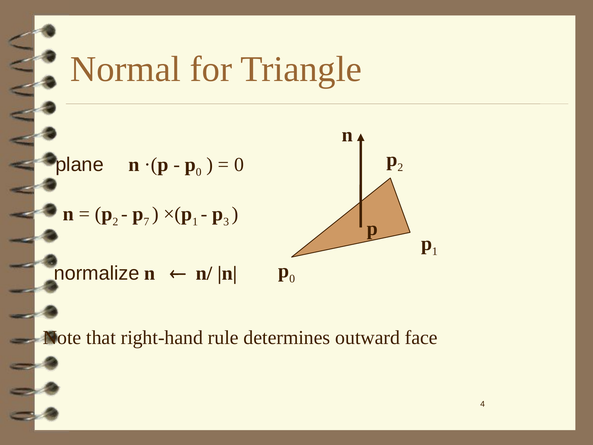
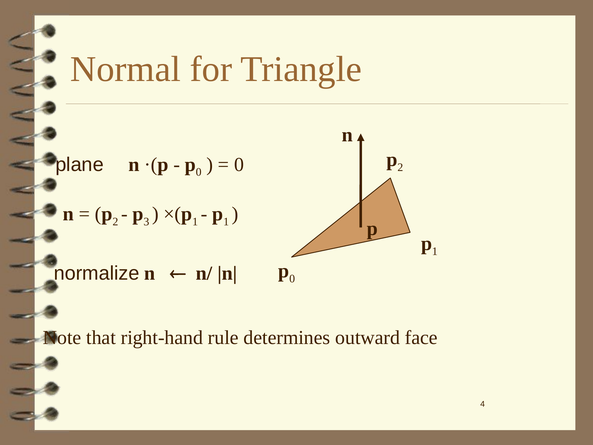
7: 7 -> 3
3 at (226, 222): 3 -> 1
